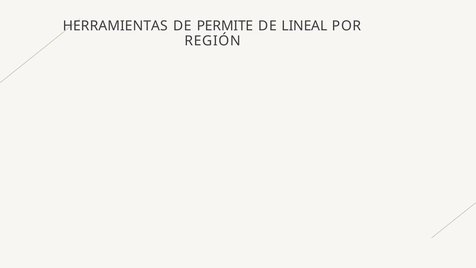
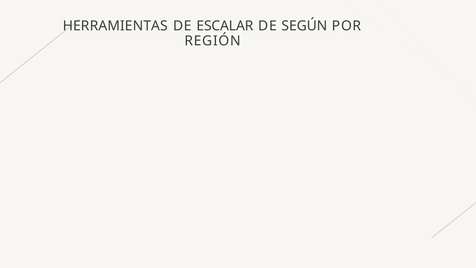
PERMITE: PERMITE -> ESCALAR
LINEAL: LINEAL -> SEGÚN
